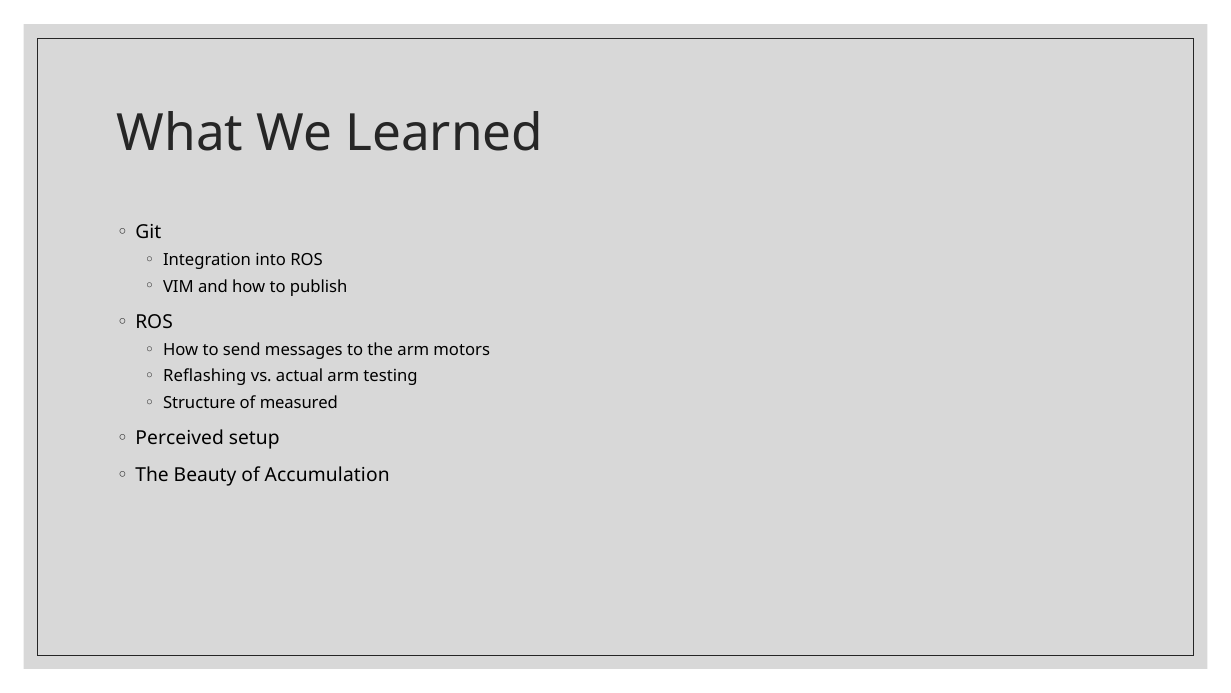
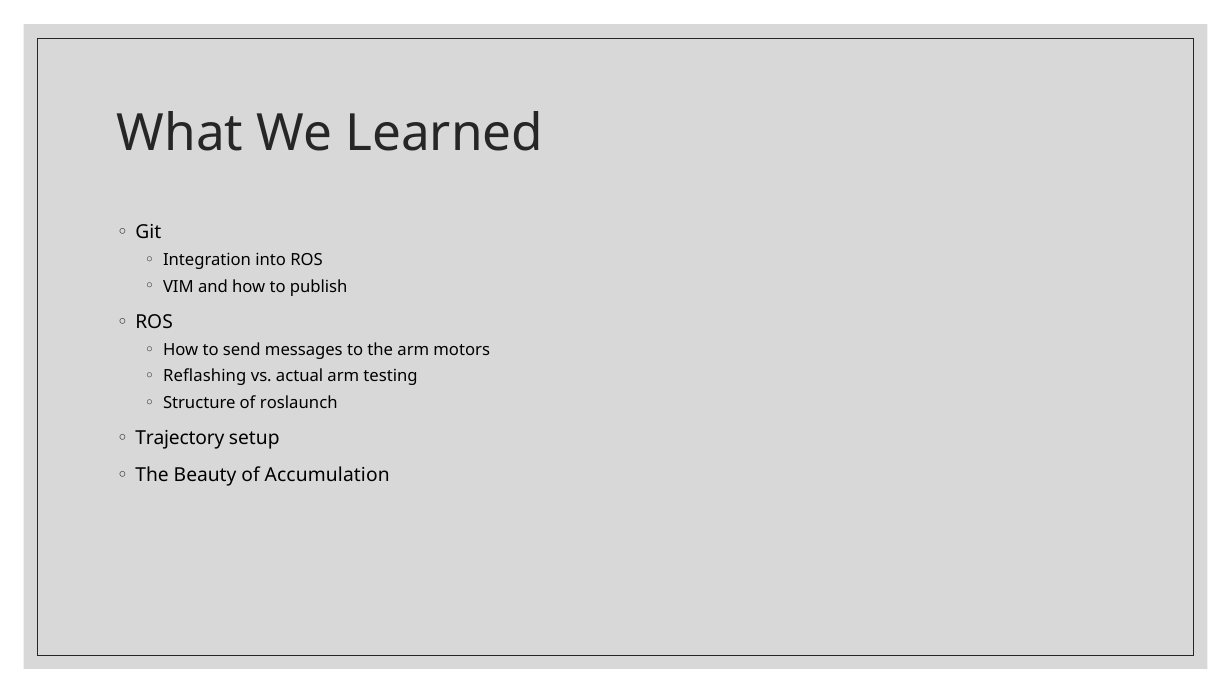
measured: measured -> roslaunch
Perceived: Perceived -> Trajectory
